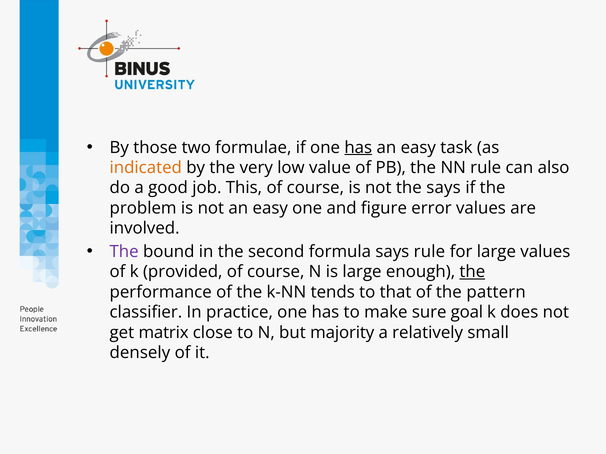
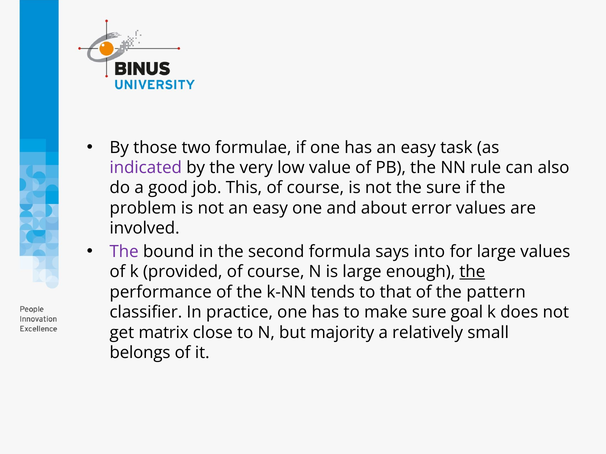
has at (358, 148) underline: present -> none
indicated colour: orange -> purple
the says: says -> sure
figure: figure -> about
says rule: rule -> into
densely: densely -> belongs
